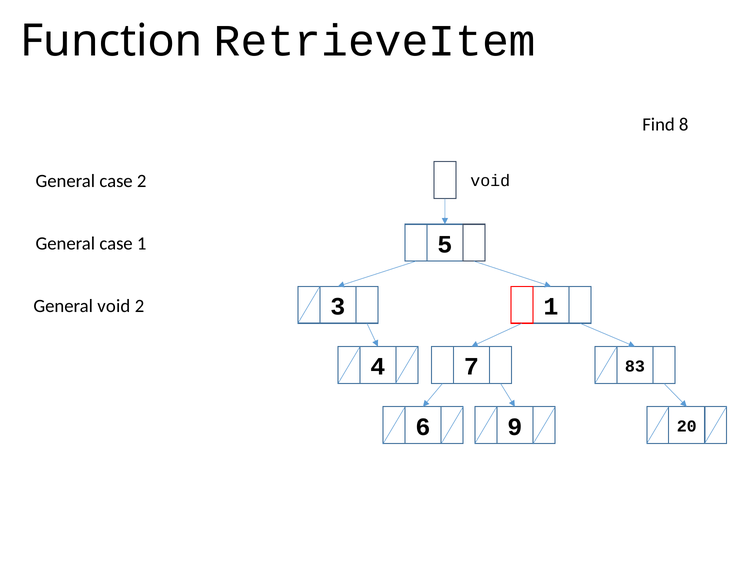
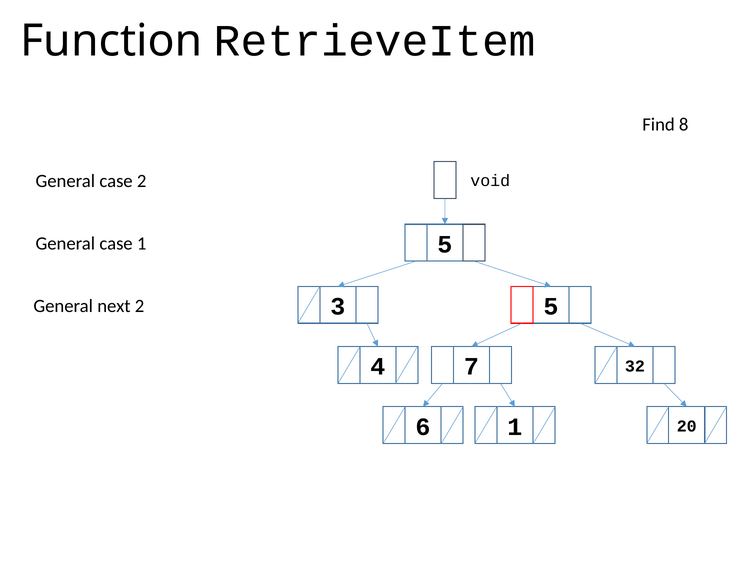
3 1: 1 -> 5
General void: void -> next
83: 83 -> 32
6 9: 9 -> 1
